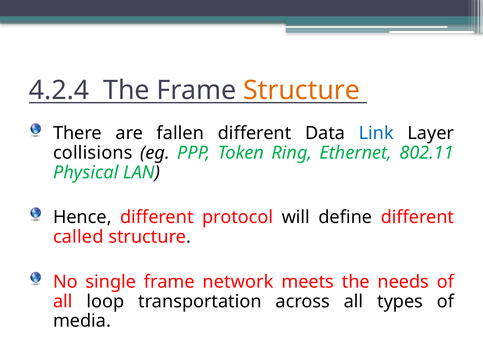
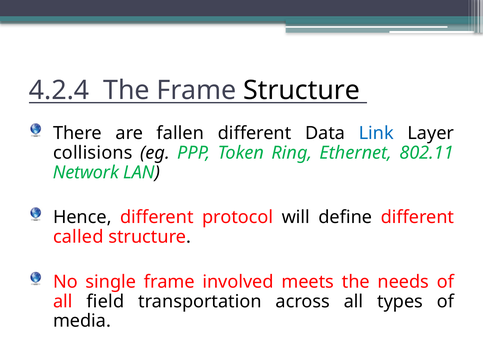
Structure at (302, 90) colour: orange -> black
Physical: Physical -> Network
network: network -> involved
loop: loop -> field
